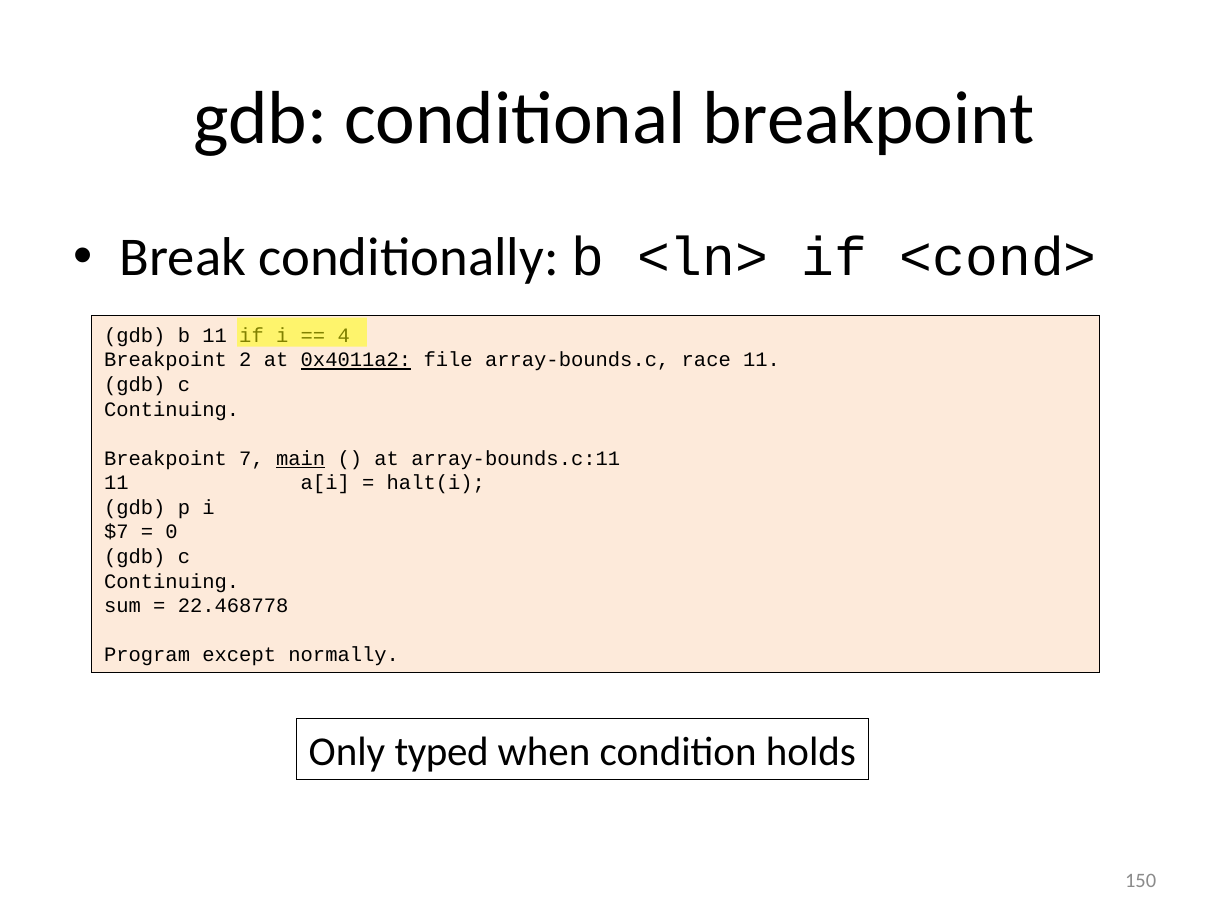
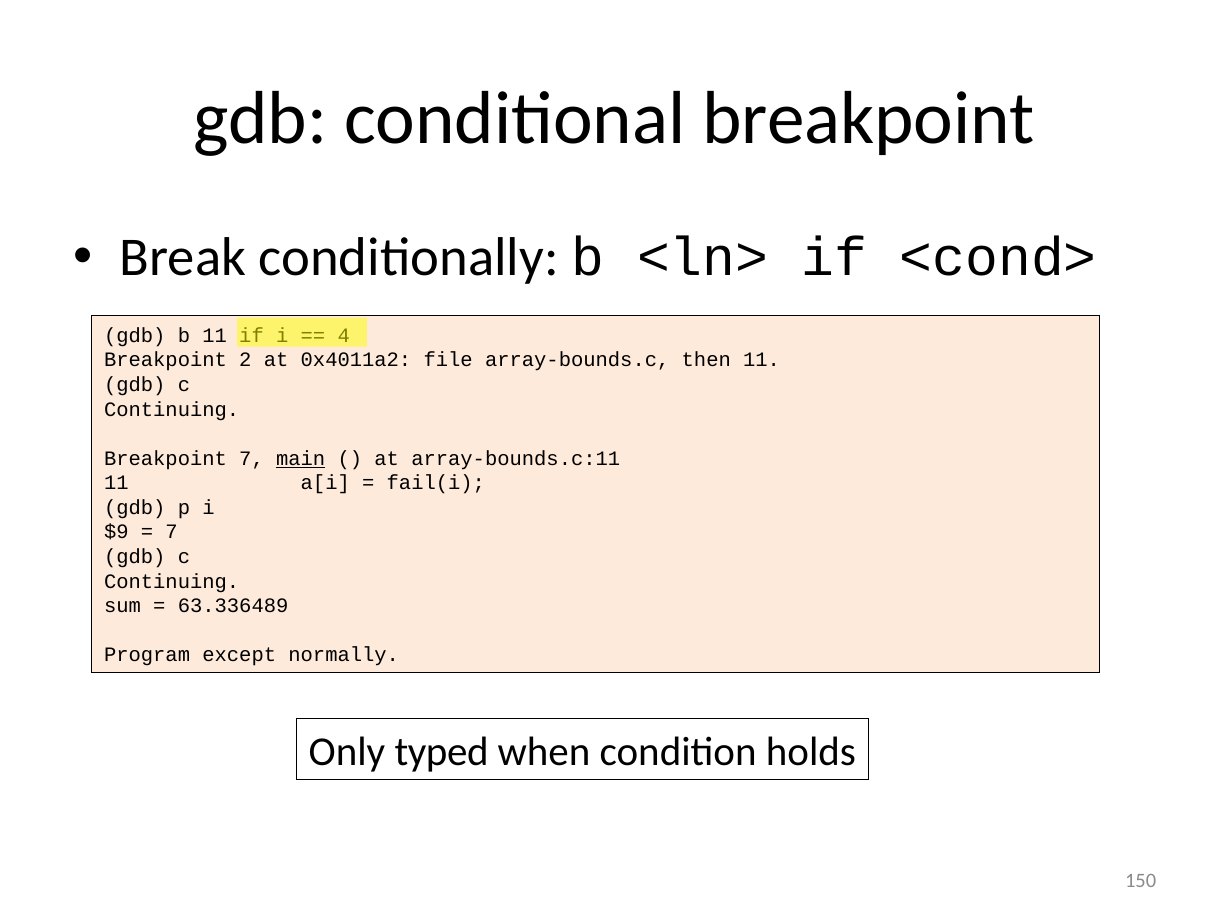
0x4011a2 underline: present -> none
race: race -> then
halt(i: halt(i -> fail(i
$7: $7 -> $9
0 at (172, 533): 0 -> 7
22.468778: 22.468778 -> 63.336489
